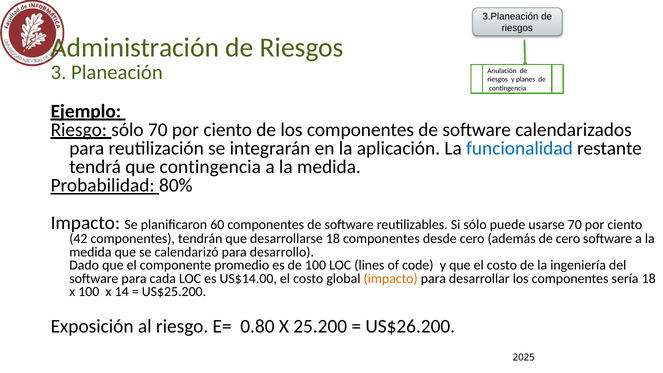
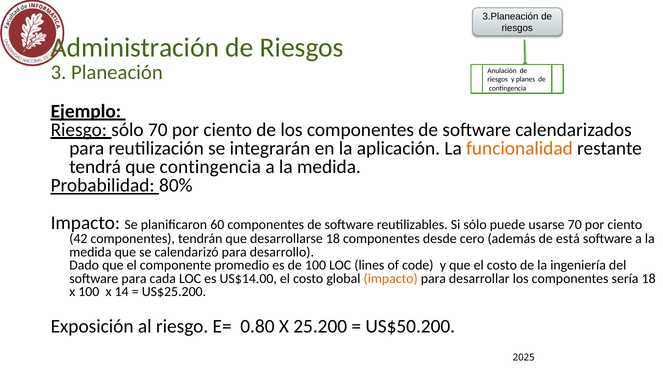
funcionalidad colour: blue -> orange
de cero: cero -> está
US$26.200: US$26.200 -> US$50.200
